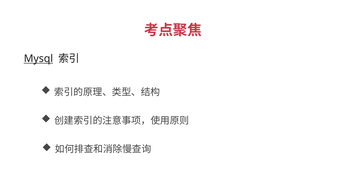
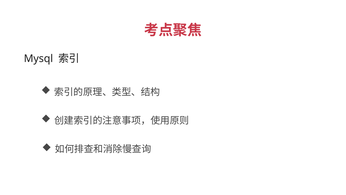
Mysql underline: present -> none
